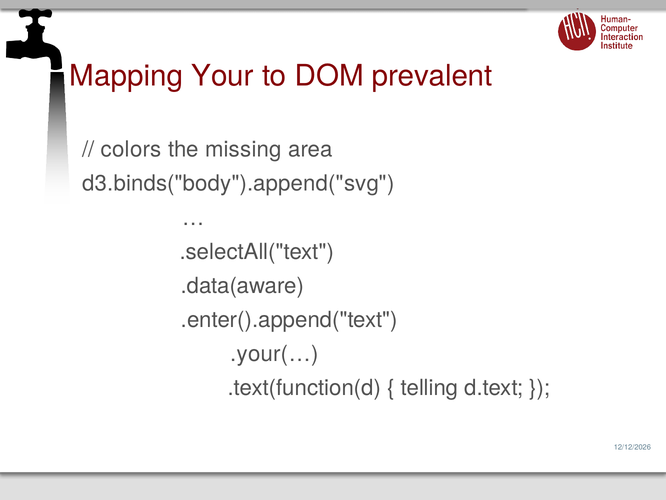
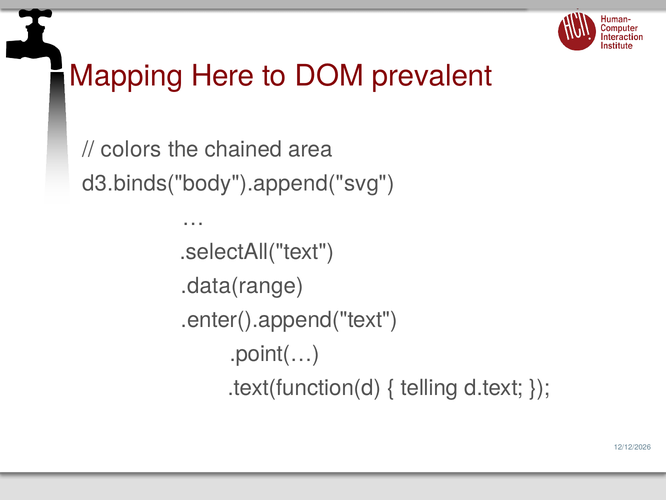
Your: Your -> Here
missing: missing -> chained
.data(aware: .data(aware -> .data(range
.your(…: .your(… -> .point(…
